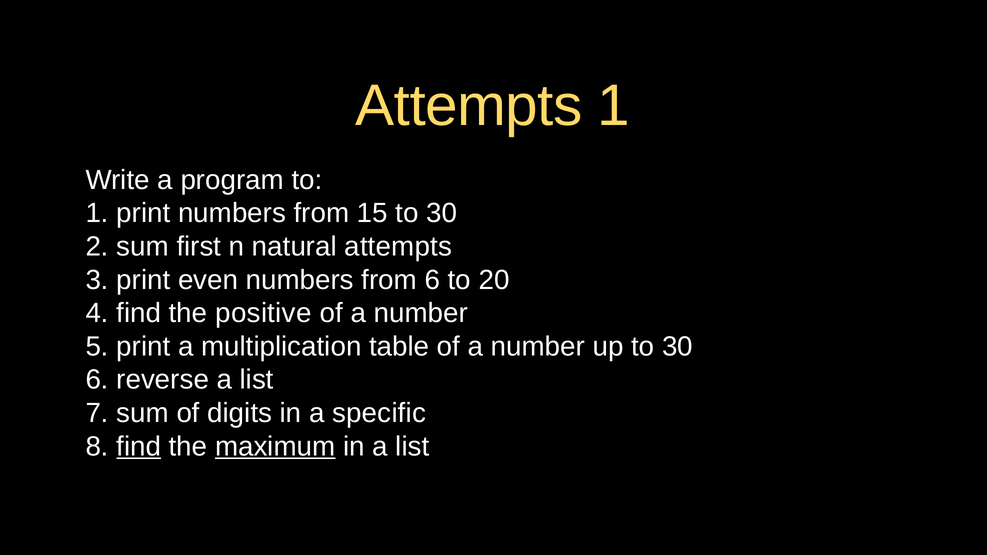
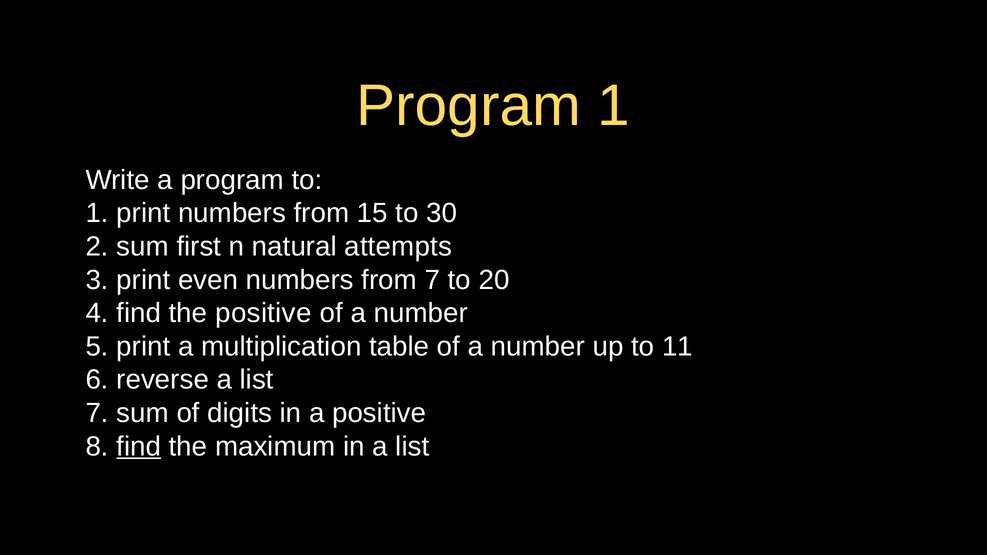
Attempts at (469, 106): Attempts -> Program
from 6: 6 -> 7
up to 30: 30 -> 11
a specific: specific -> positive
maximum underline: present -> none
